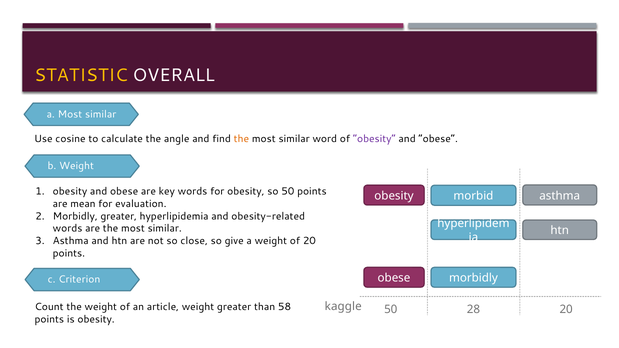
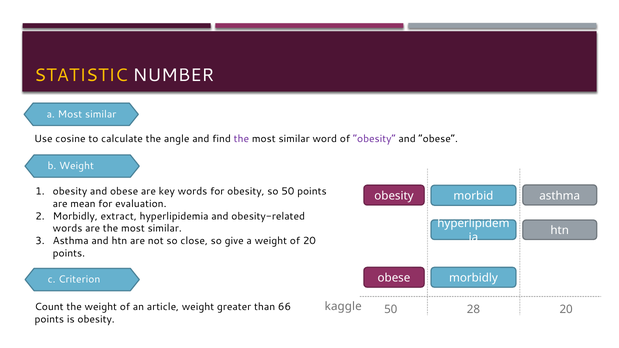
OVERALL: OVERALL -> NUMBER
the at (241, 139) colour: orange -> purple
Morbidly greater: greater -> extract
58: 58 -> 66
